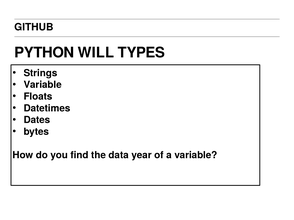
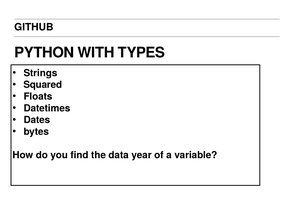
WILL: WILL -> WITH
Variable at (43, 85): Variable -> Squared
